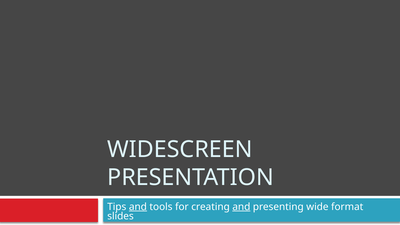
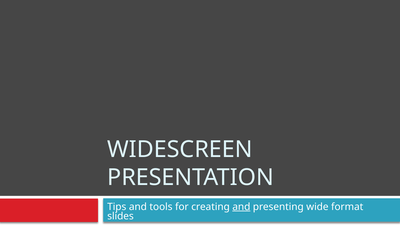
and at (138, 207) underline: present -> none
